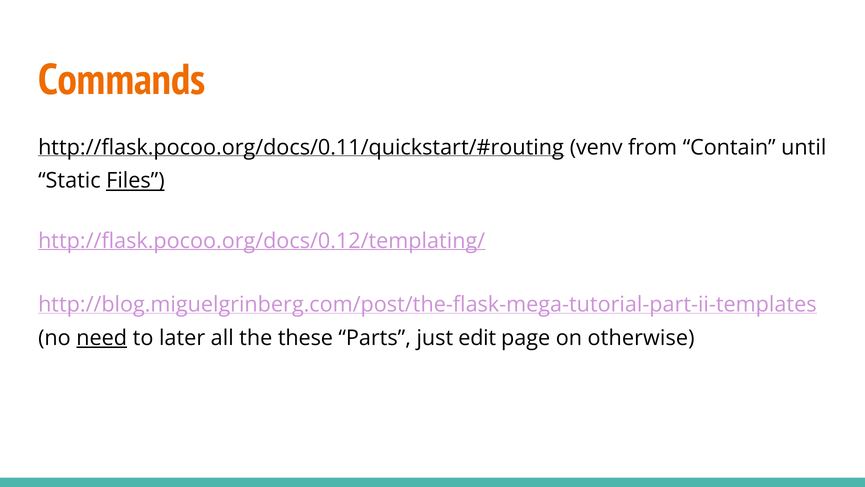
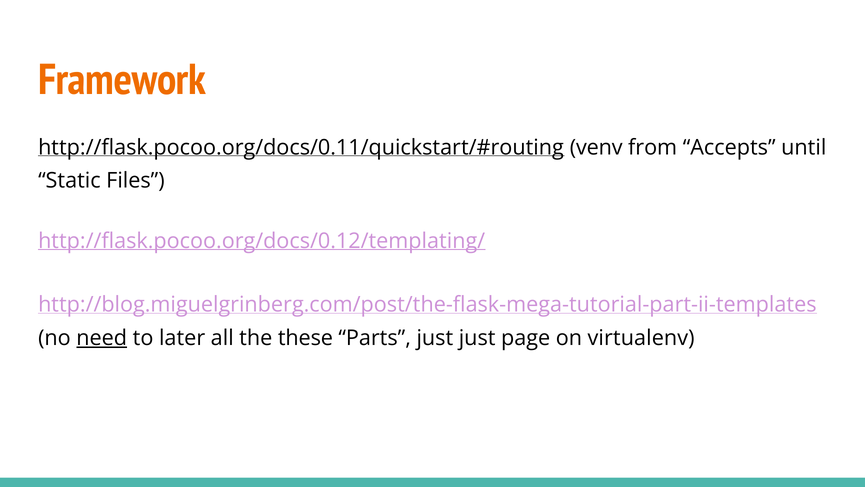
Commands: Commands -> Framework
Contain: Contain -> Accepts
Files underline: present -> none
just edit: edit -> just
otherwise: otherwise -> virtualenv
